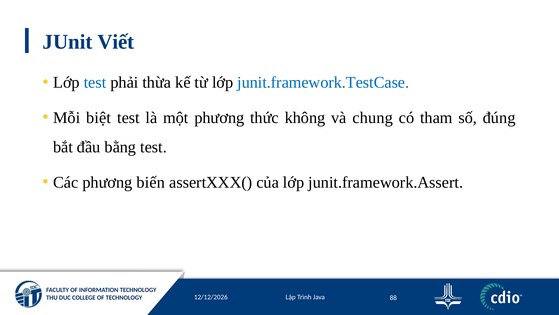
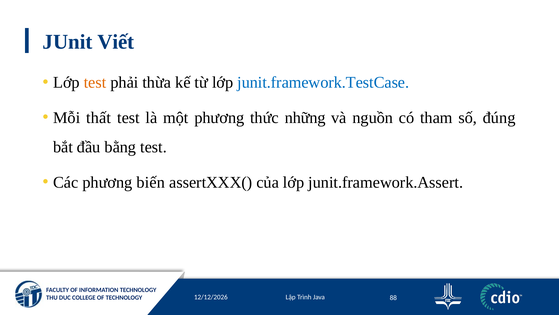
test at (95, 82) colour: blue -> orange
biệt: biệt -> thất
không: không -> những
chung: chung -> nguồn
